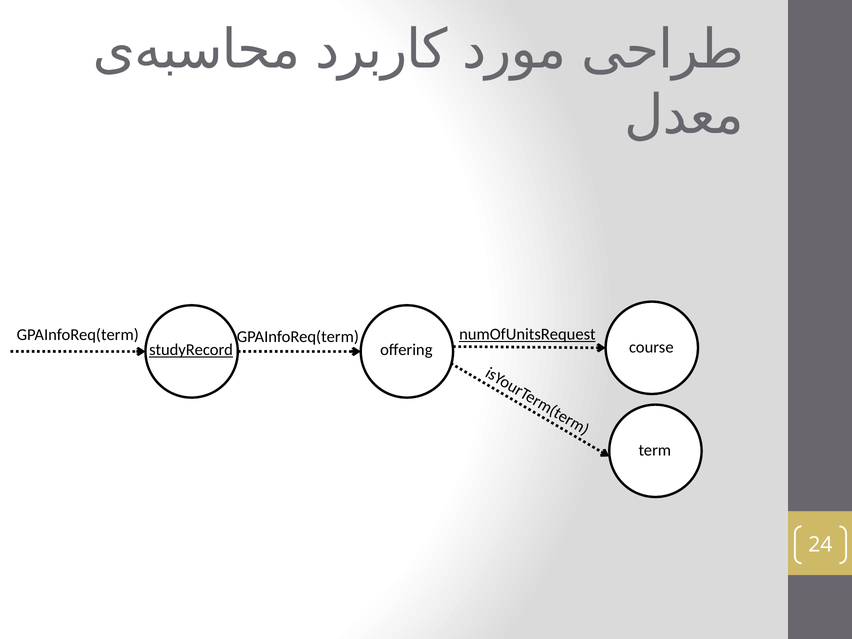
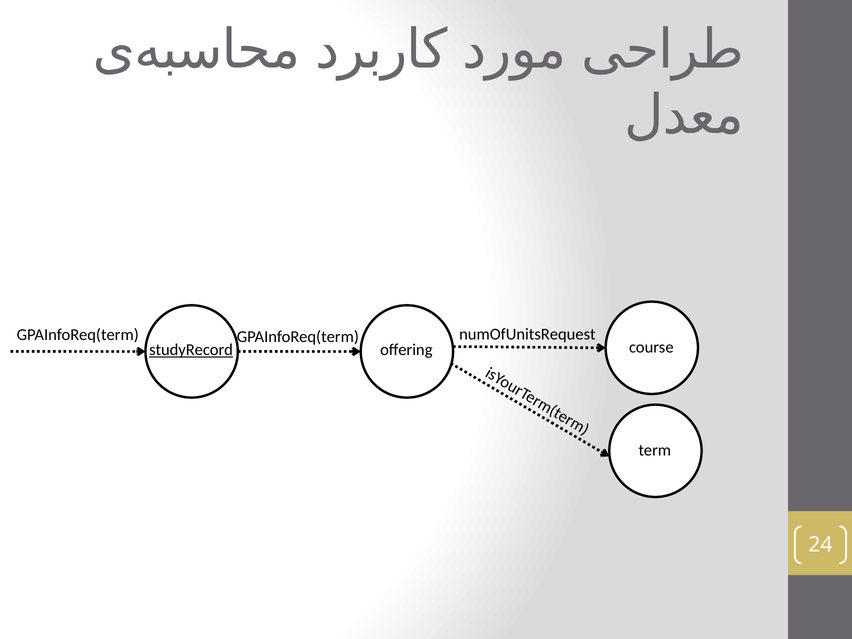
numOfUnitsRequest underline: present -> none
